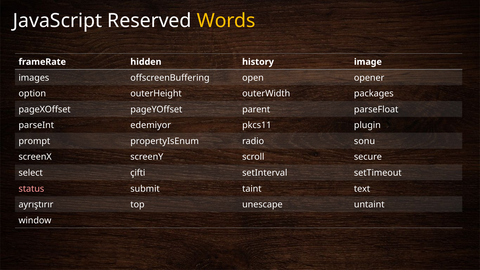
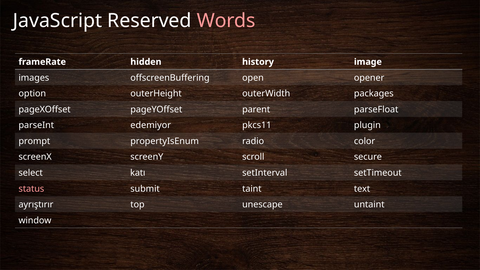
Words colour: yellow -> pink
sonu: sonu -> color
çifti: çifti -> katı
